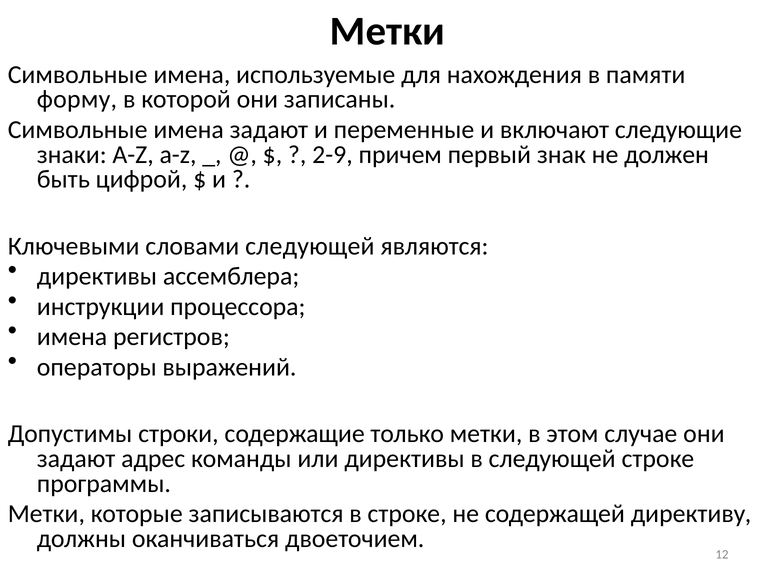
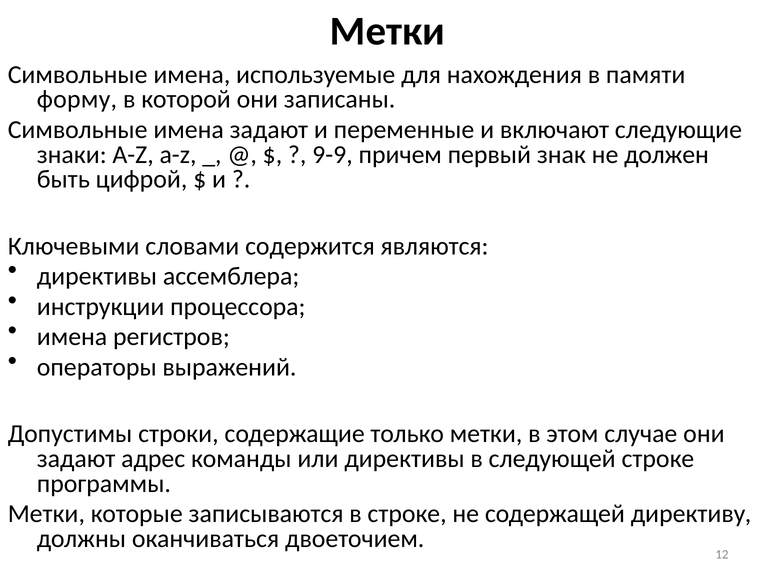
2-9: 2-9 -> 9-9
словами следующей: следующей -> содержится
